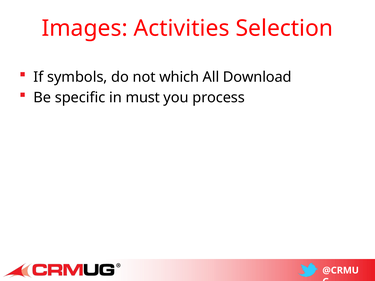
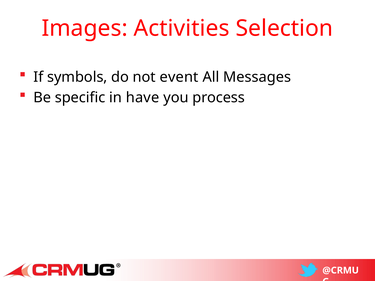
which: which -> event
Download: Download -> Messages
must: must -> have
